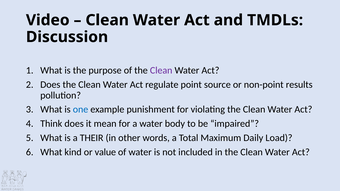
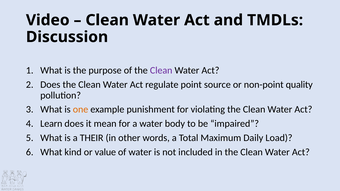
results: results -> quality
one colour: blue -> orange
Think: Think -> Learn
